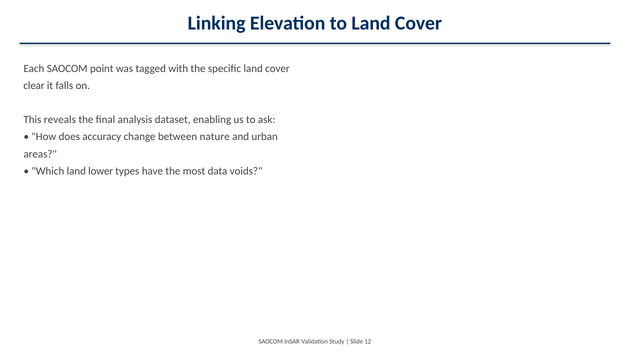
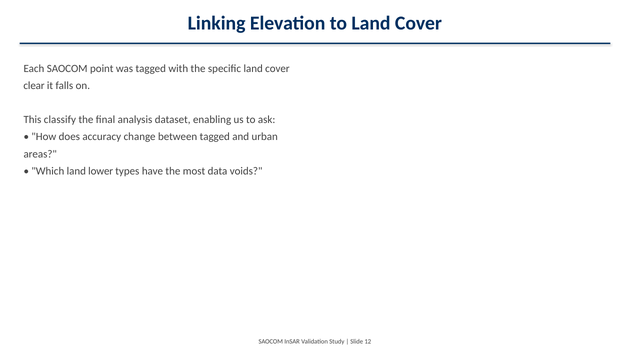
reveals: reveals -> classify
between nature: nature -> tagged
